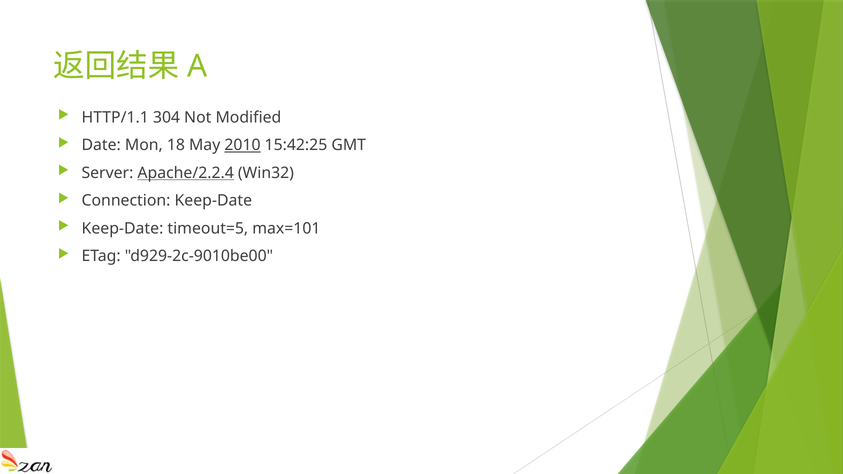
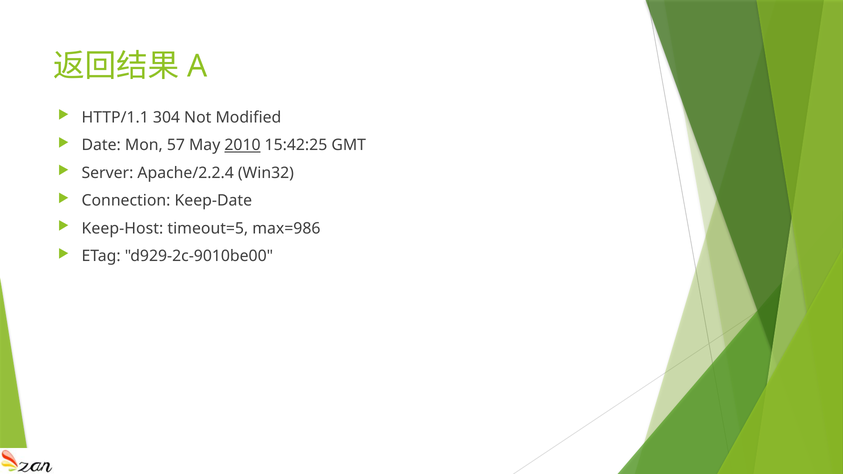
18: 18 -> 57
Apache/2.2.4 underline: present -> none
Keep-Date at (122, 229): Keep-Date -> Keep-Host
max=101: max=101 -> max=986
